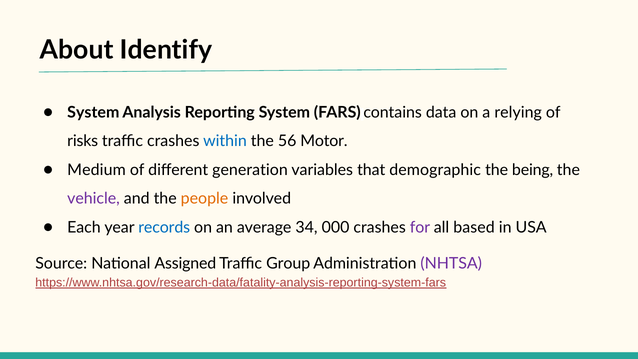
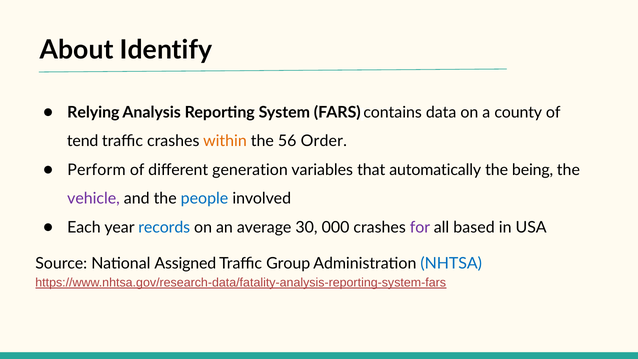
System at (93, 112): System -> Relying
relying: relying -> county
risks: risks -> tend
within colour: blue -> orange
Motor: Motor -> Order
Medium: Medium -> Perform
demographic: demographic -> automatically
people colour: orange -> blue
34: 34 -> 30
NHTSA colour: purple -> blue
